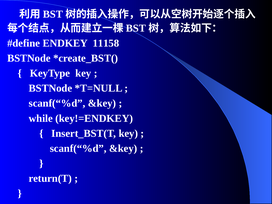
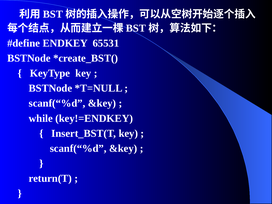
11158: 11158 -> 65531
